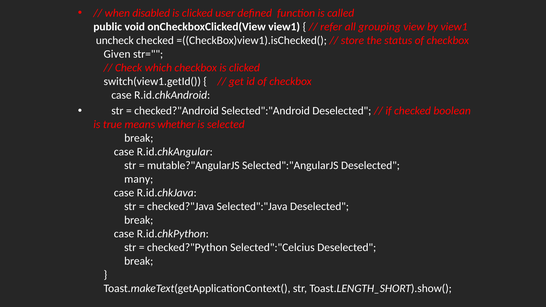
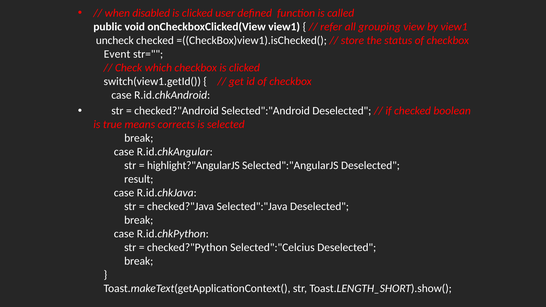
Given: Given -> Event
whether: whether -> corrects
mutable?"AngularJS: mutable?"AngularJS -> highlight?"AngularJS
many: many -> result
